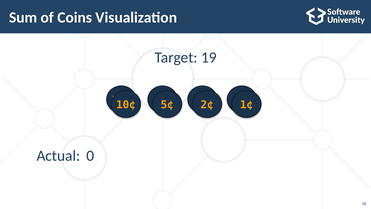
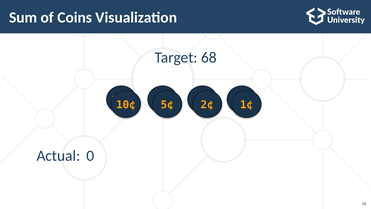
19: 19 -> 68
